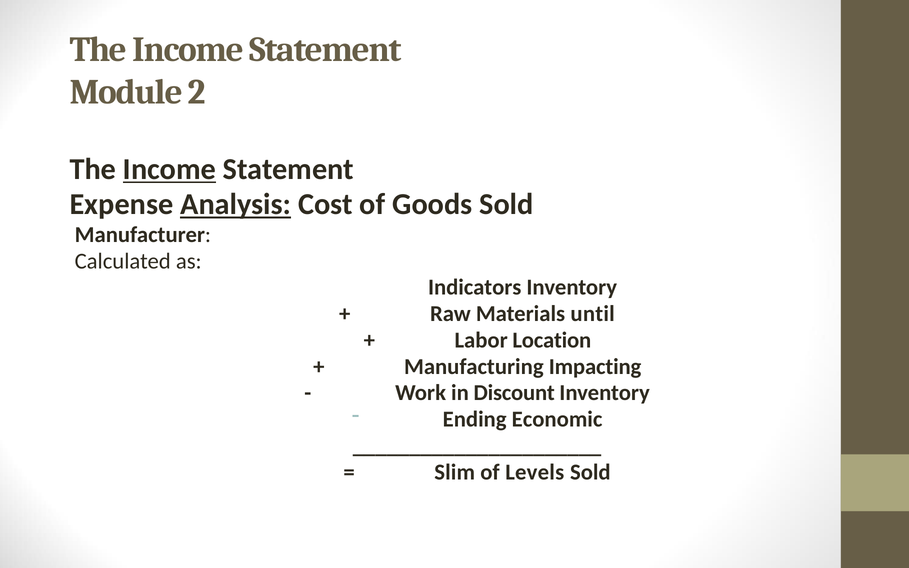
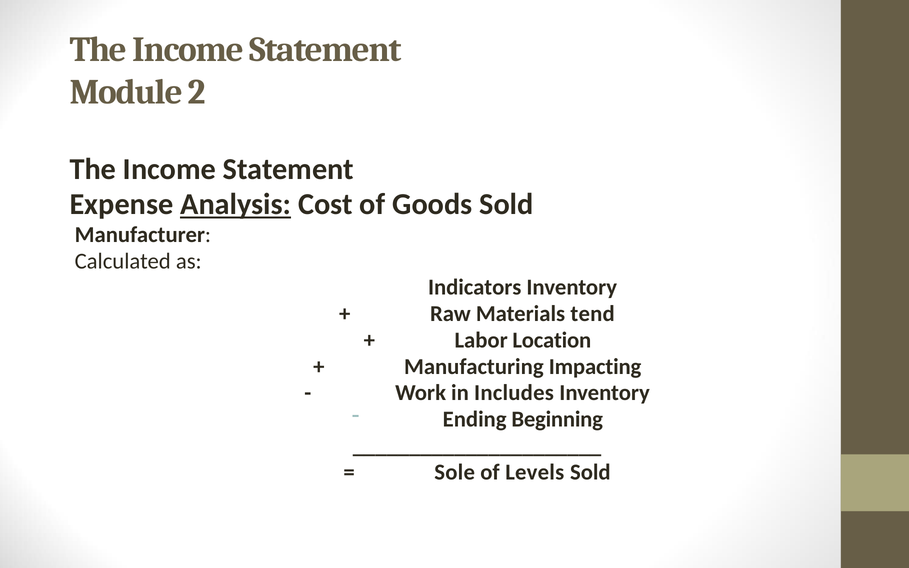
Income at (170, 169) underline: present -> none
until: until -> tend
Discount: Discount -> Includes
Economic: Economic -> Beginning
Slim: Slim -> Sole
